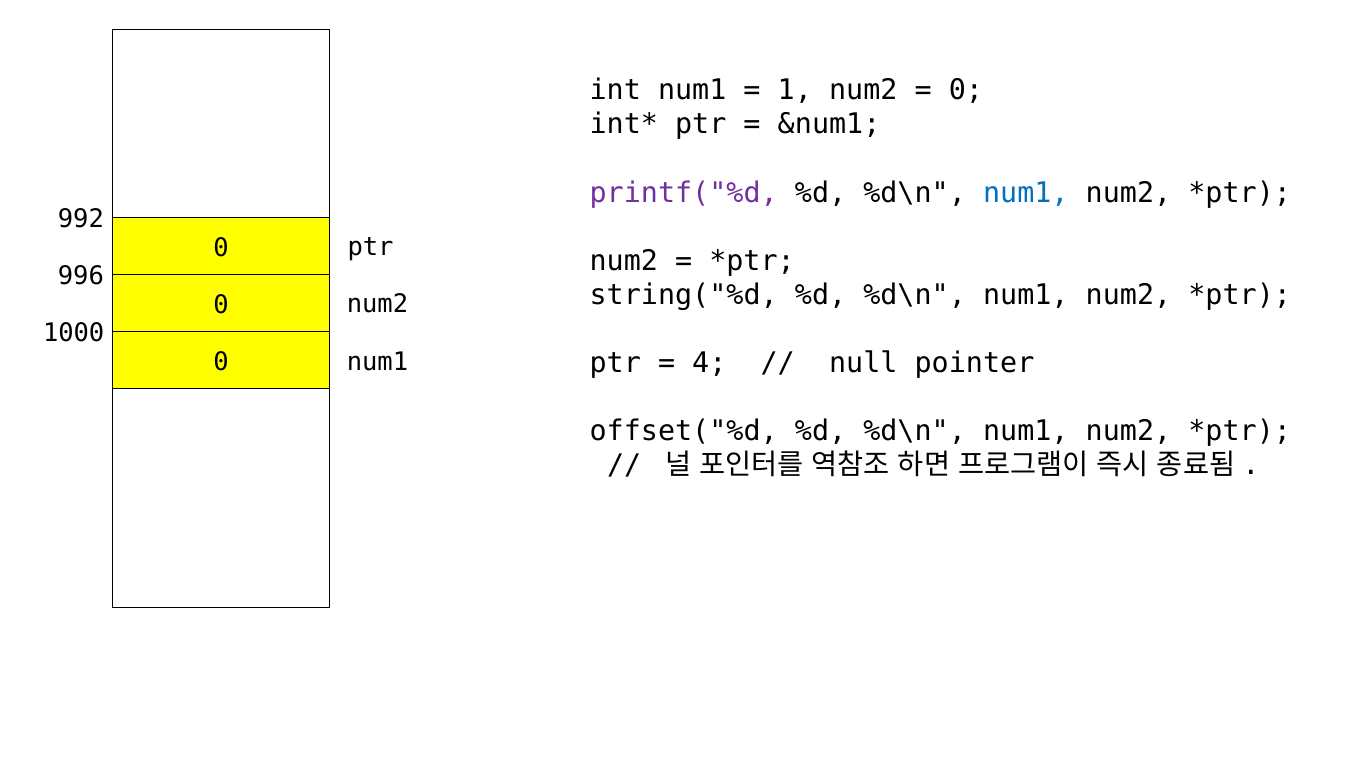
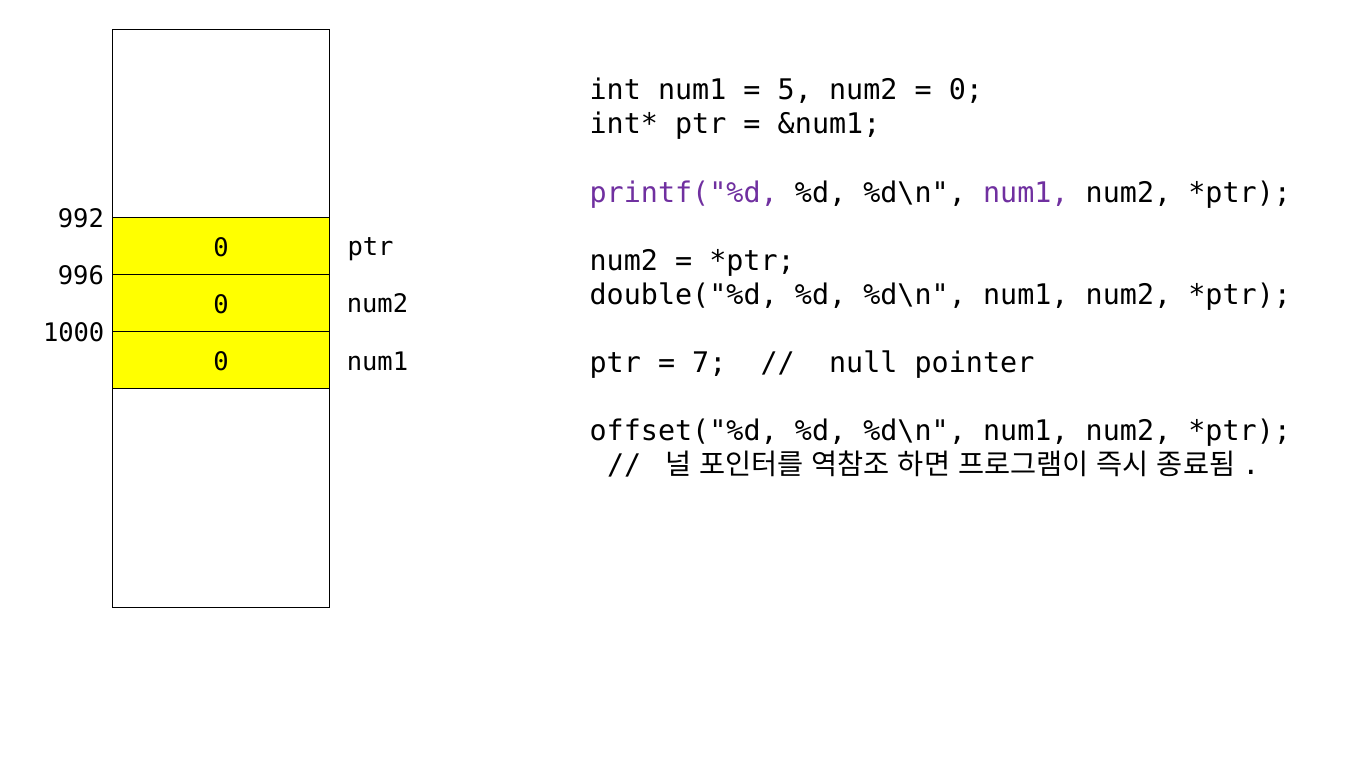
1: 1 -> 5
num1 at (1026, 193) colour: blue -> purple
string("%d: string("%d -> double("%d
4: 4 -> 7
